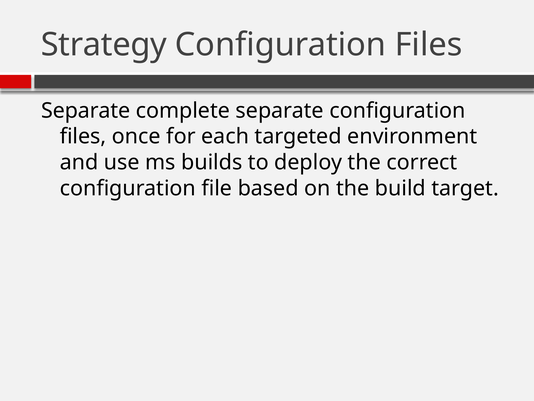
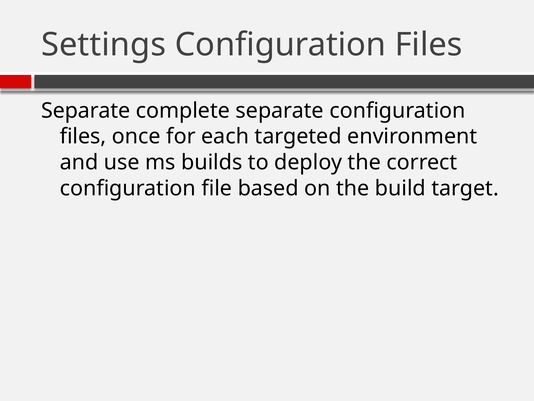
Strategy: Strategy -> Settings
